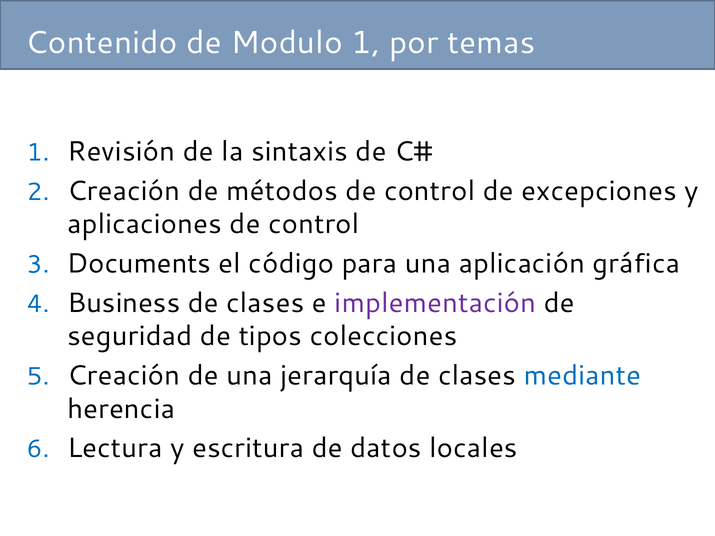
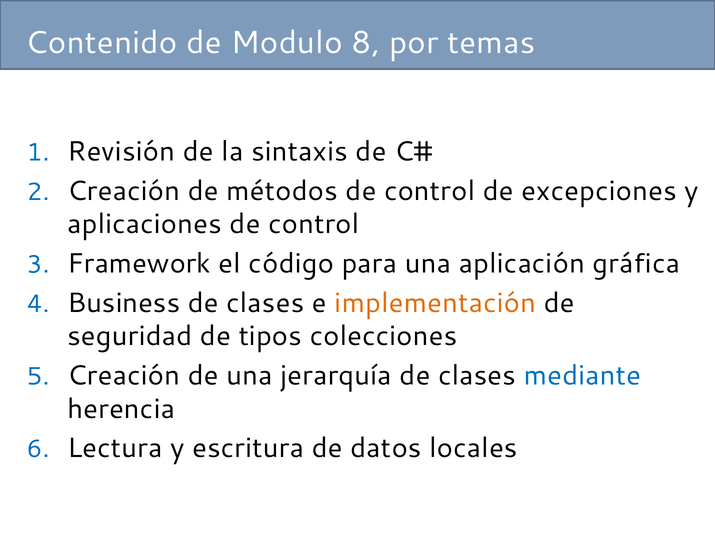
Modulo 1: 1 -> 8
Documents: Documents -> Framework
implementación colour: purple -> orange
